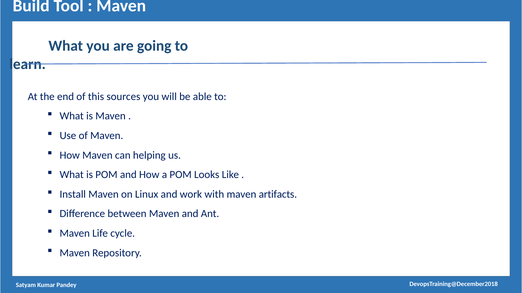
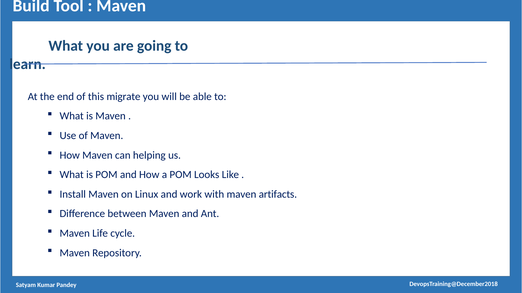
sources: sources -> migrate
